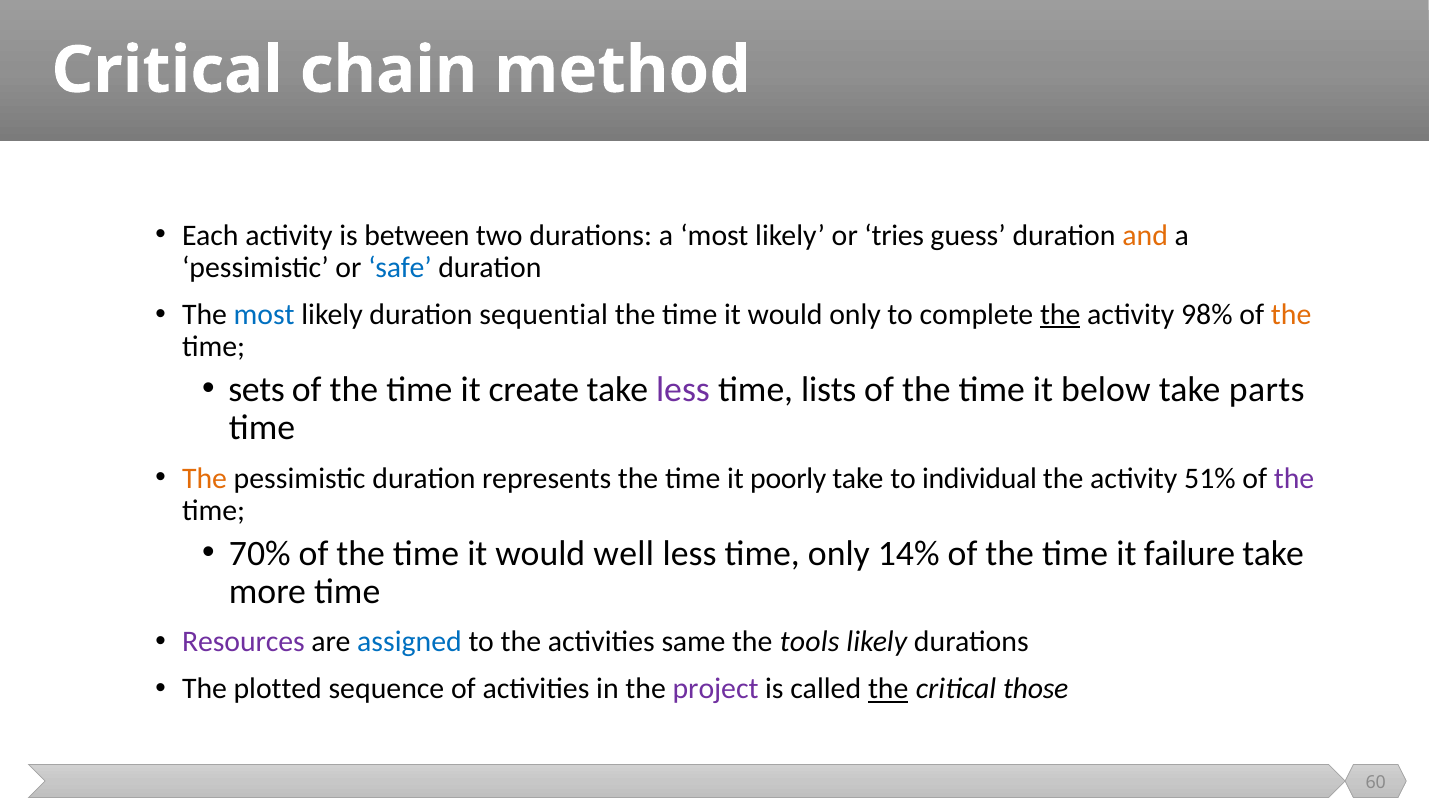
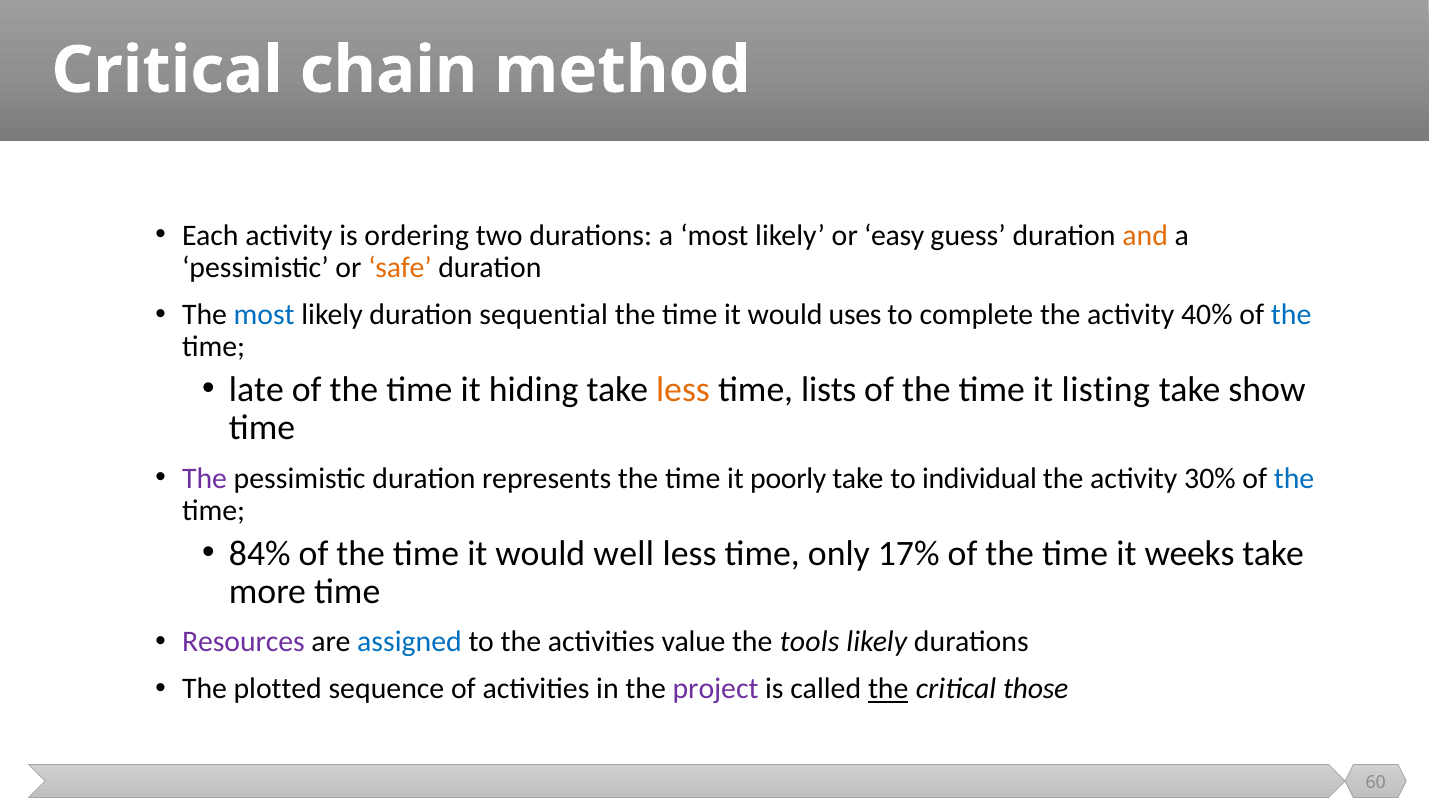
between: between -> ordering
tries: tries -> easy
safe colour: blue -> orange
would only: only -> uses
the at (1060, 314) underline: present -> none
98%: 98% -> 40%
the at (1291, 314) colour: orange -> blue
sets: sets -> late
create: create -> hiding
less at (683, 389) colour: purple -> orange
below: below -> listing
parts: parts -> show
The at (205, 478) colour: orange -> purple
51%: 51% -> 30%
the at (1294, 478) colour: purple -> blue
70%: 70% -> 84%
14%: 14% -> 17%
failure: failure -> weeks
same: same -> value
